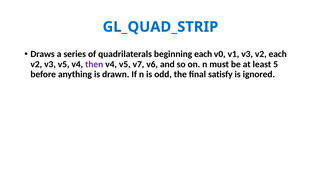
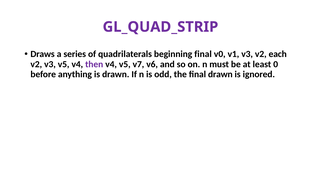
GL_QUAD_STRIP colour: blue -> purple
beginning each: each -> final
5: 5 -> 0
final satisfy: satisfy -> drawn
